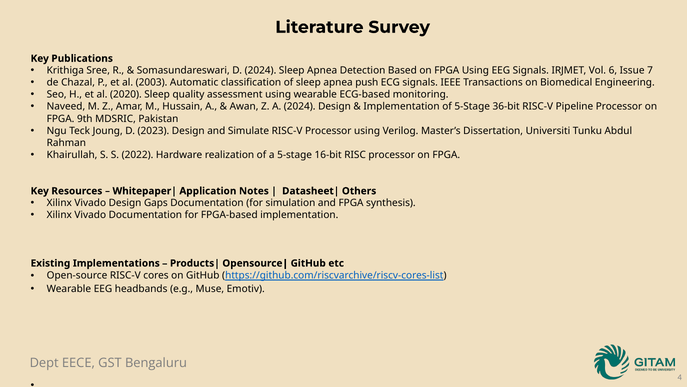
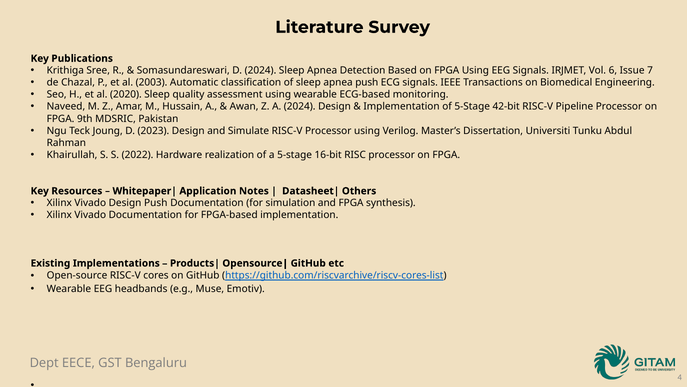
36-bit: 36-bit -> 42-bit
Design Gaps: Gaps -> Push
